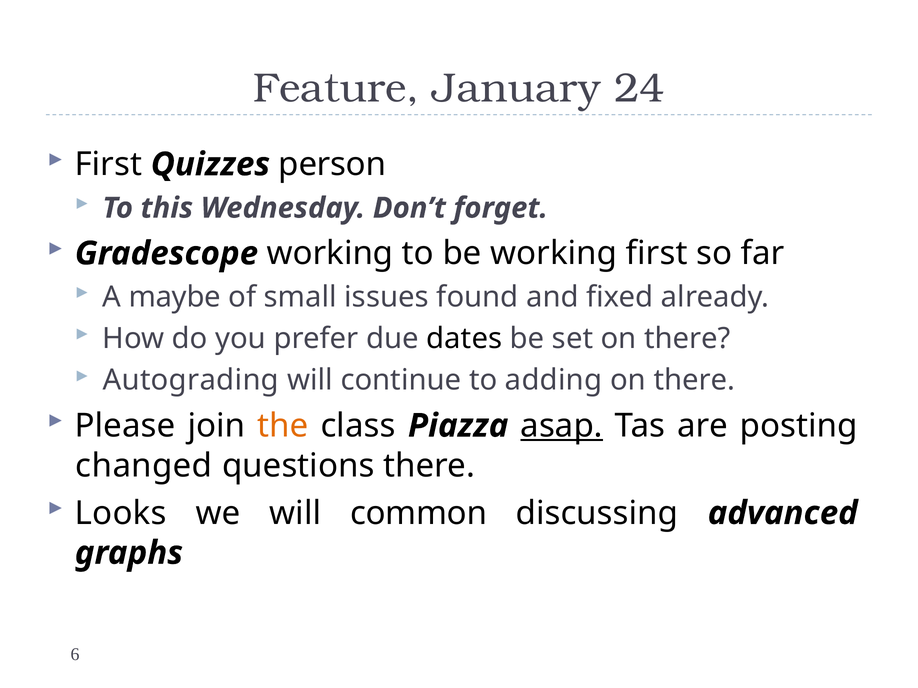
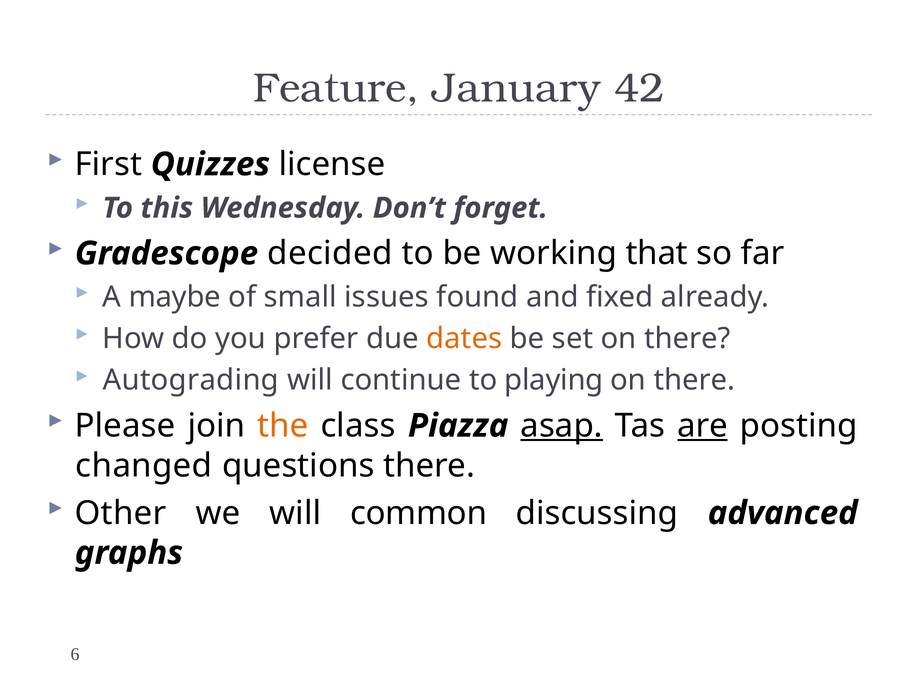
24: 24 -> 42
person: person -> license
Gradescope working: working -> decided
working first: first -> that
dates colour: black -> orange
adding: adding -> playing
are underline: none -> present
Looks: Looks -> Other
